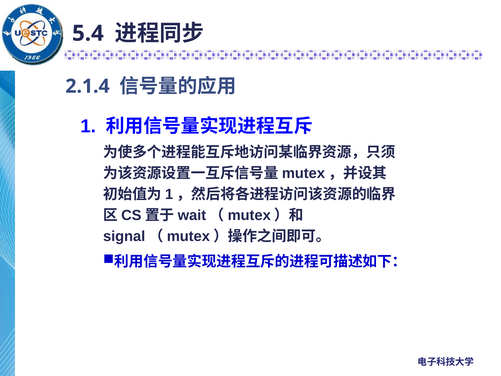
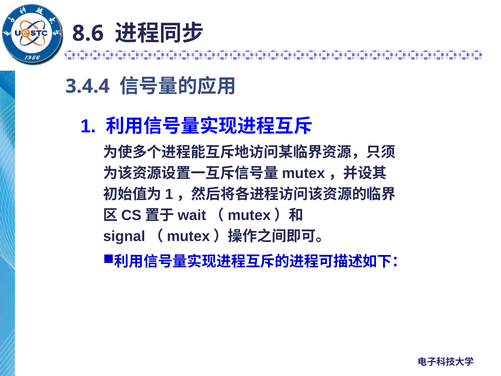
5.4: 5.4 -> 8.6
2.1.4: 2.1.4 -> 3.4.4
